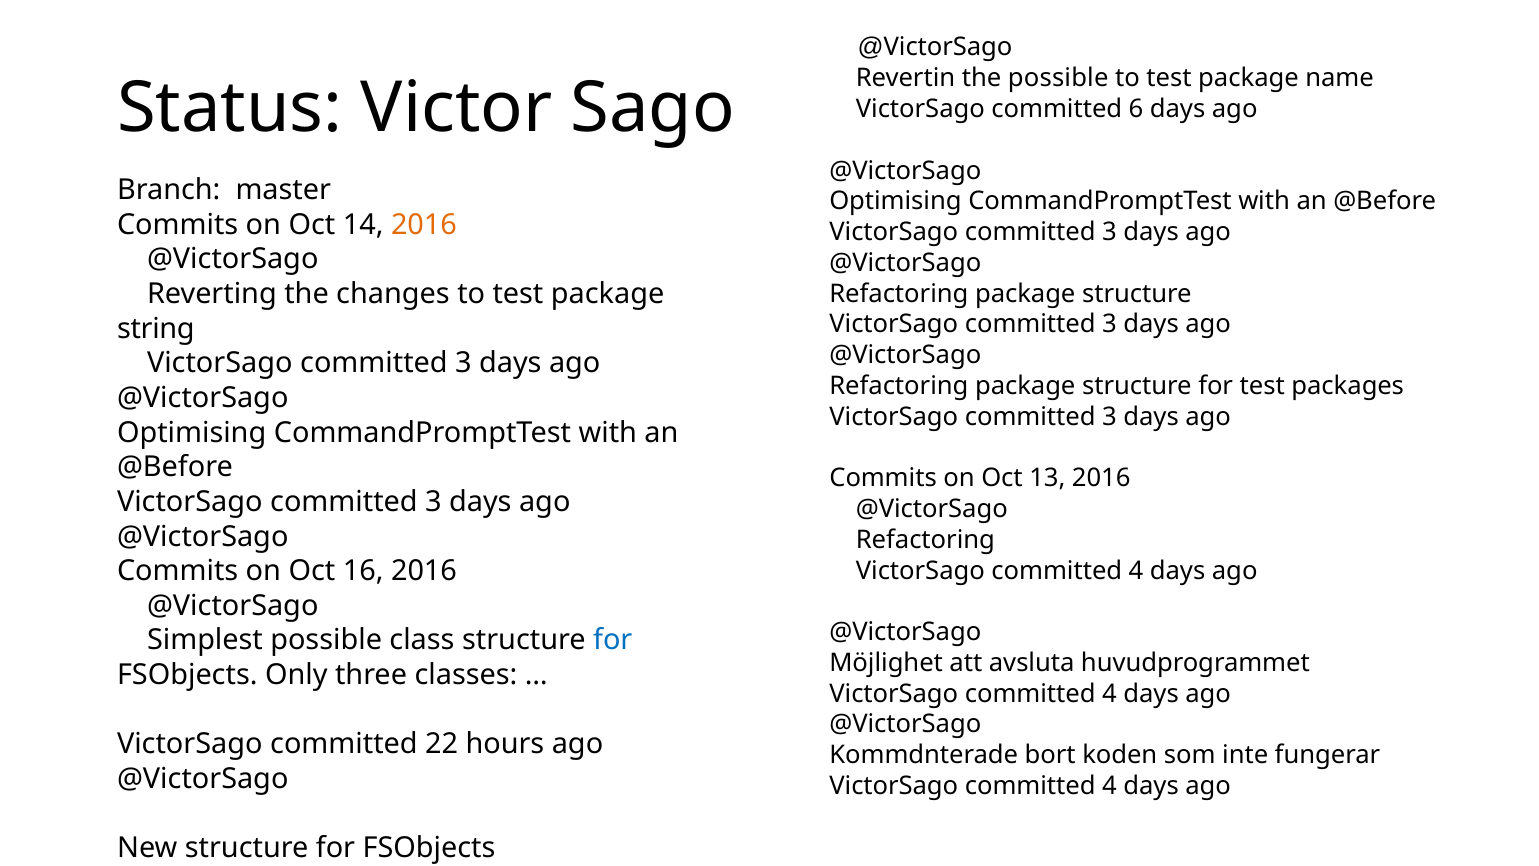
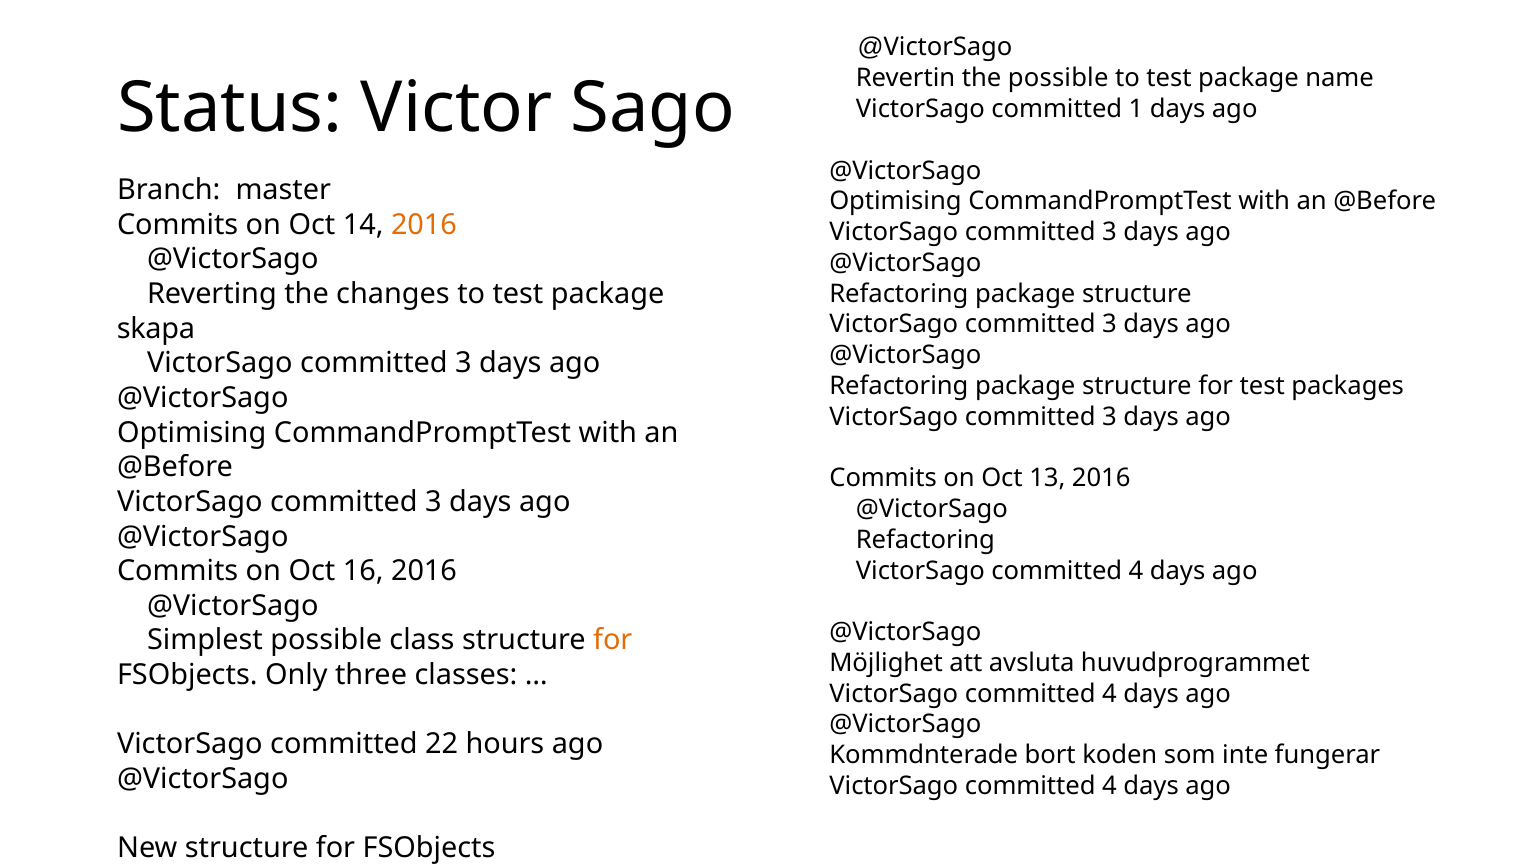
6: 6 -> 1
string: string -> skapa
for at (613, 640) colour: blue -> orange
